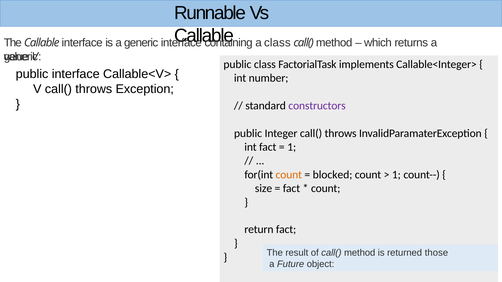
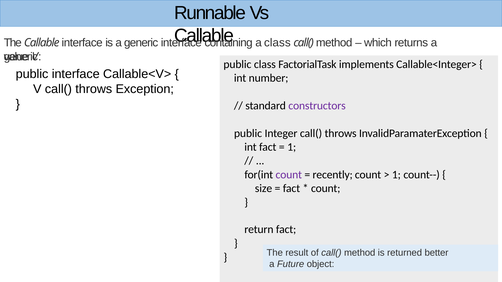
count at (289, 175) colour: orange -> purple
blocked: blocked -> recently
those: those -> better
